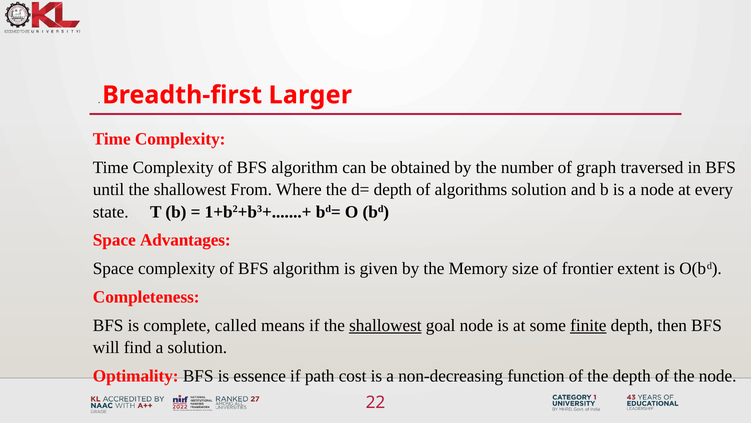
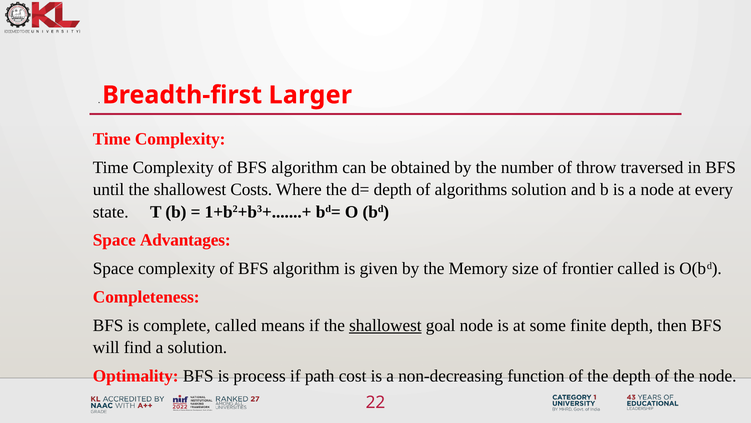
graph: graph -> throw
From: From -> Costs
frontier extent: extent -> called
finite underline: present -> none
essence: essence -> process
